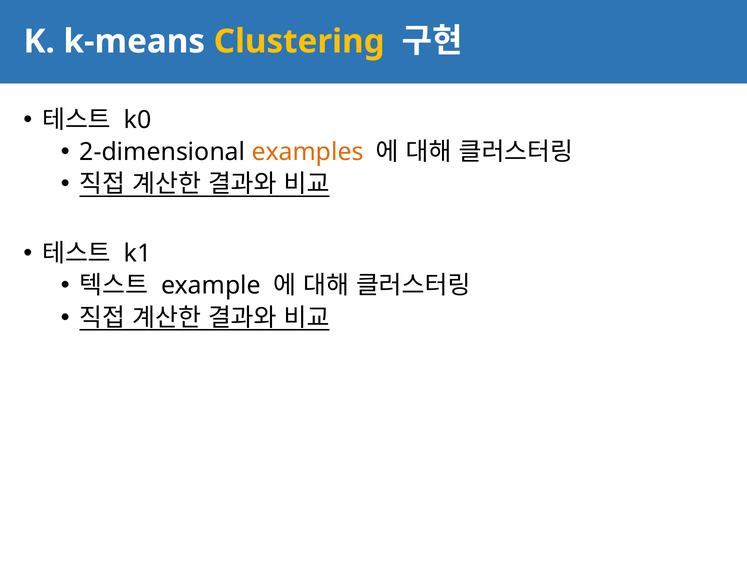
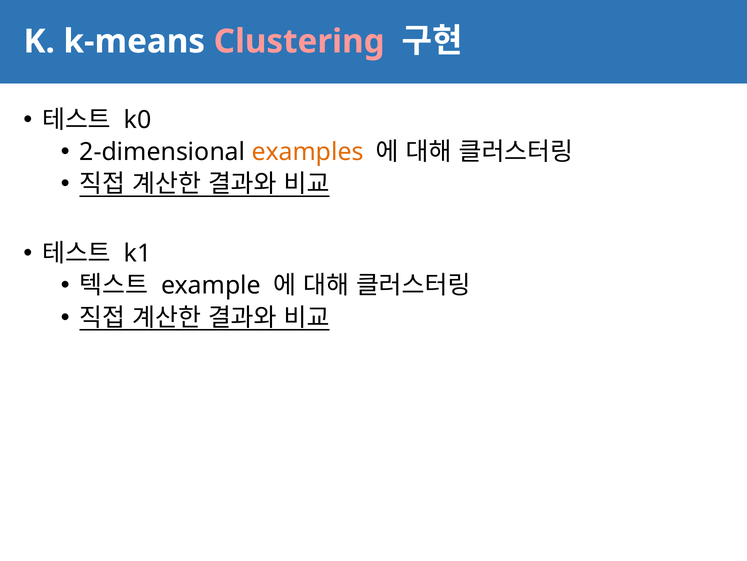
Clustering colour: yellow -> pink
